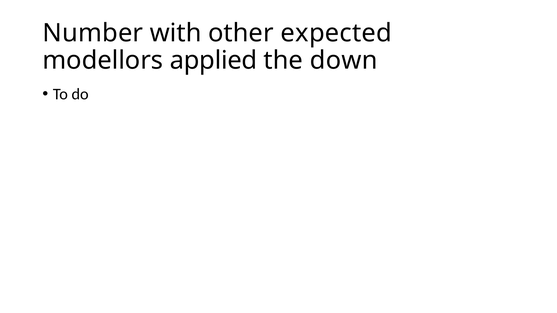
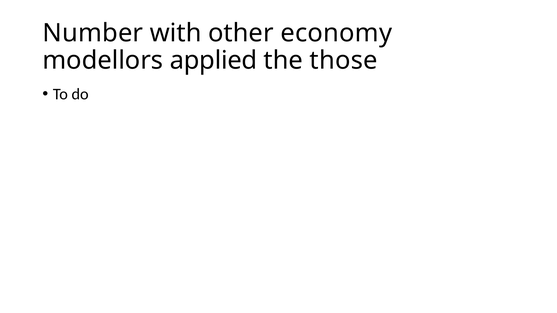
expected: expected -> economy
down: down -> those
